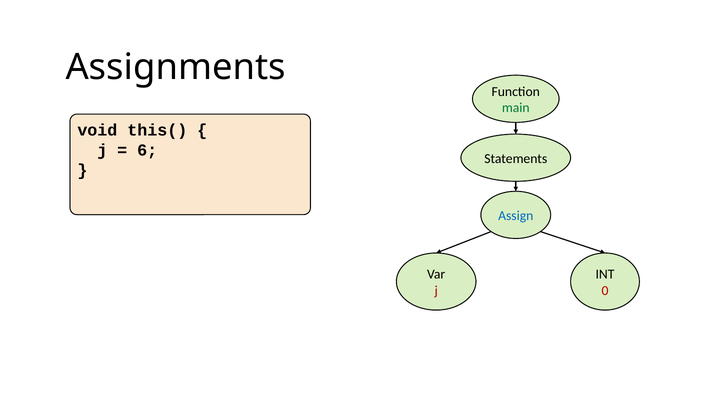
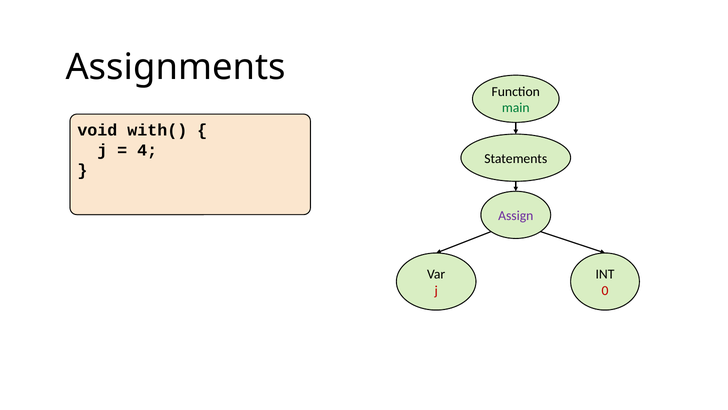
this(: this( -> with(
6: 6 -> 4
Assign colour: blue -> purple
